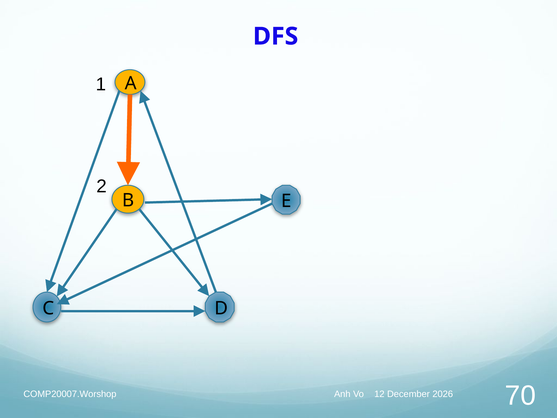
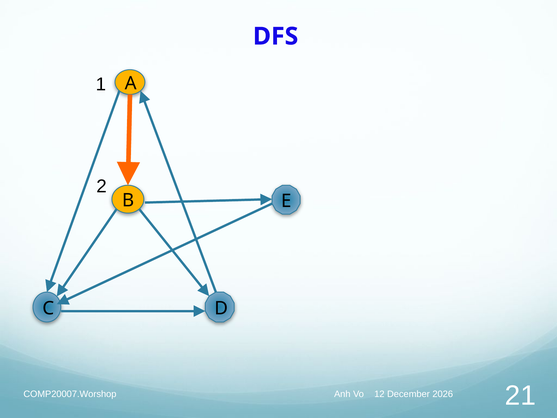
70: 70 -> 21
